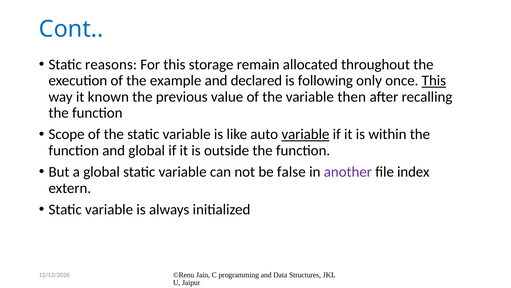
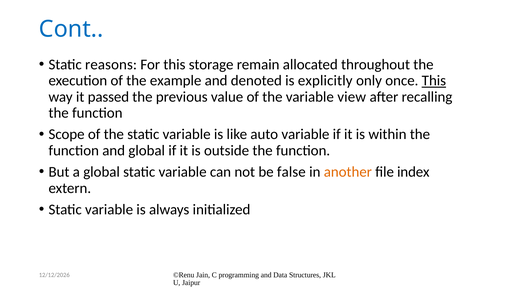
declared: declared -> denoted
following: following -> explicitly
known: known -> passed
then: then -> view
variable at (305, 134) underline: present -> none
another colour: purple -> orange
